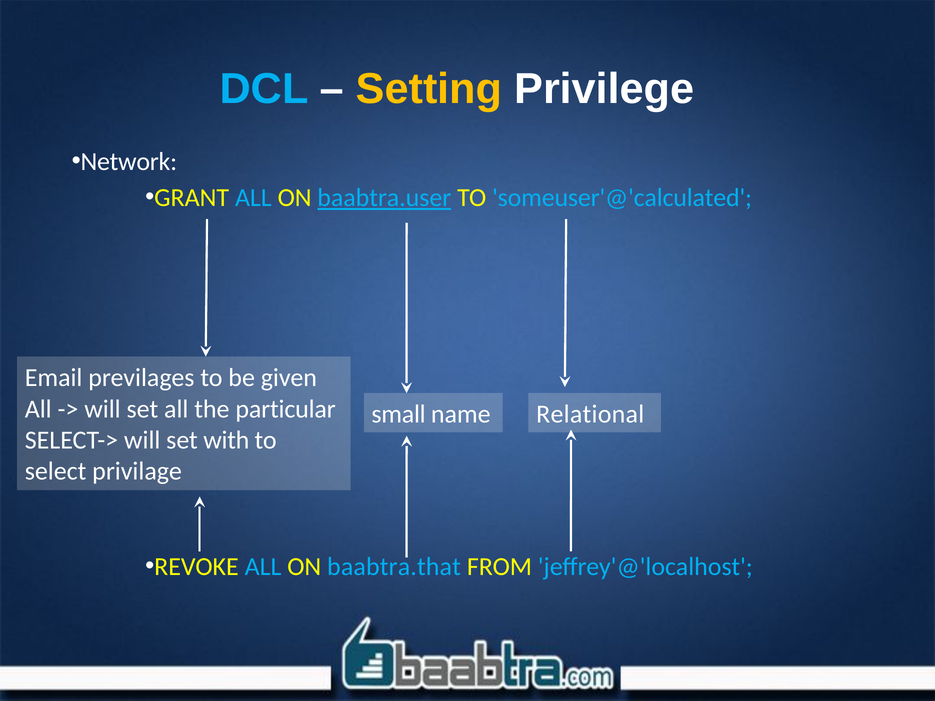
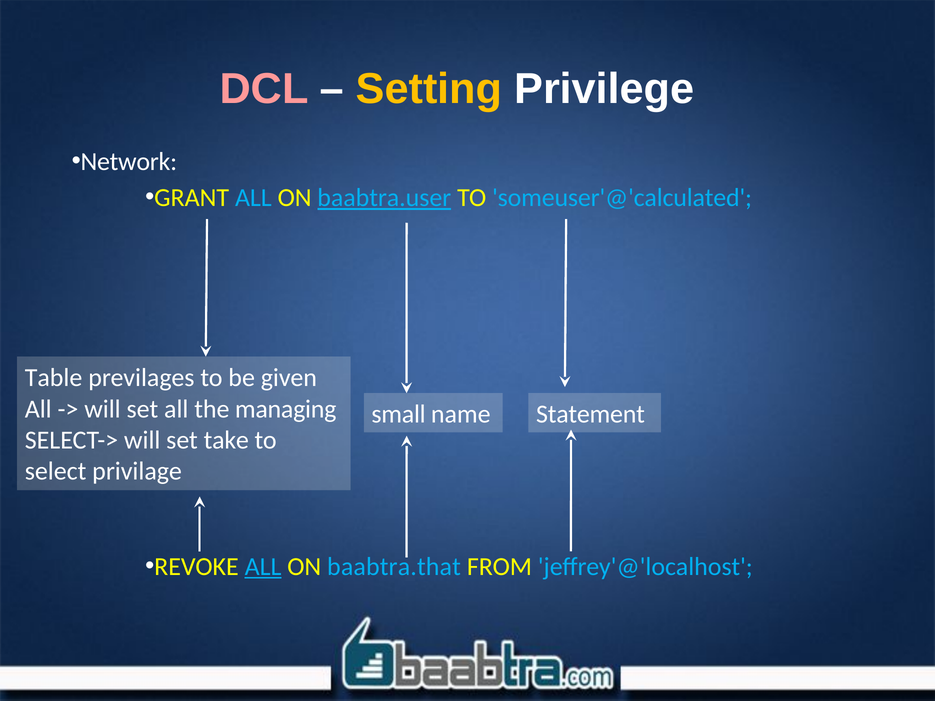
DCL colour: light blue -> pink
Email: Email -> Table
particular: particular -> managing
Relational: Relational -> Statement
with: with -> take
ALL at (263, 567) underline: none -> present
